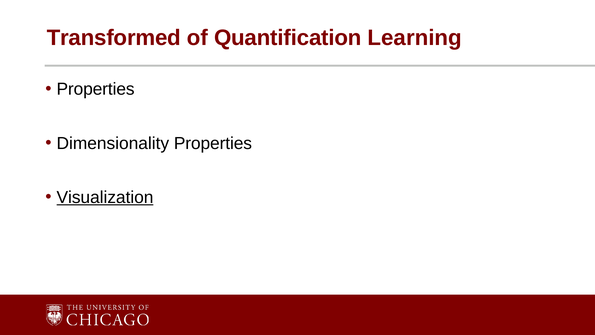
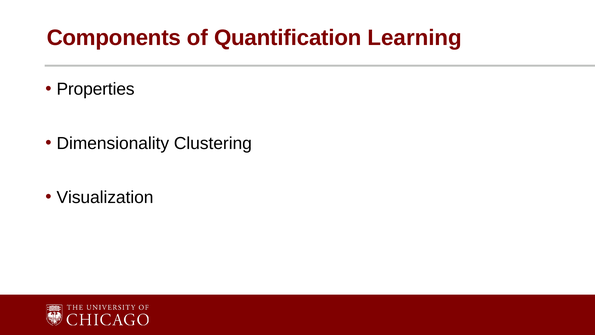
Transformed: Transformed -> Components
Dimensionality Properties: Properties -> Clustering
Visualization underline: present -> none
